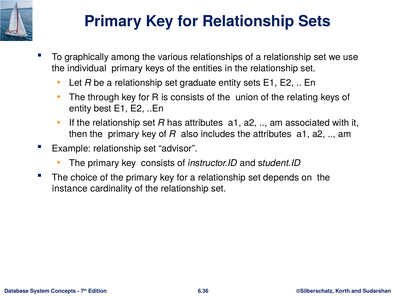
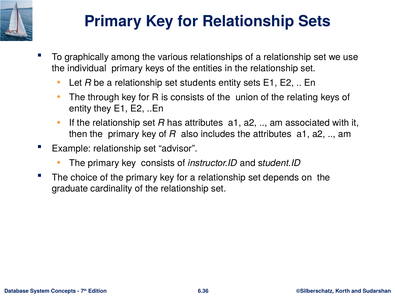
graduate: graduate -> students
best: best -> they
instance: instance -> graduate
